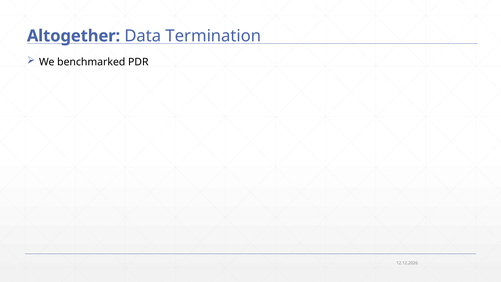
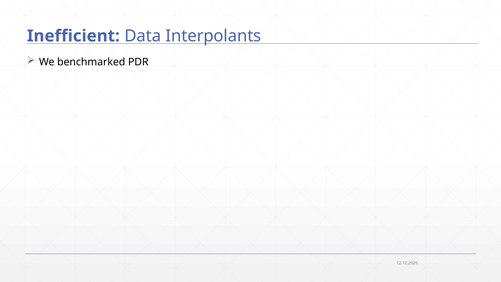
Altogether: Altogether -> Inefficient
Termination: Termination -> Interpolants
